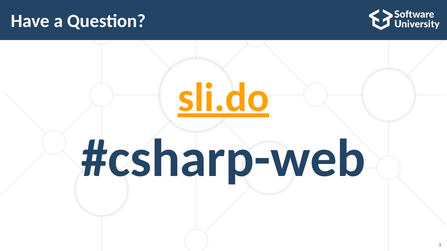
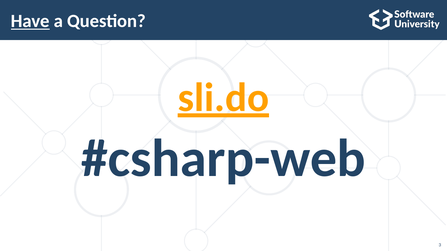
Have underline: none -> present
